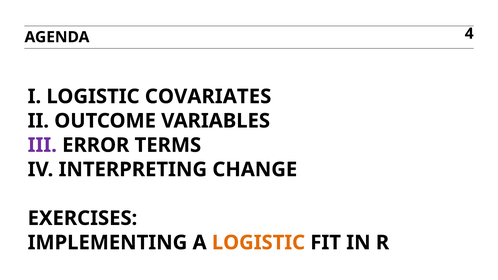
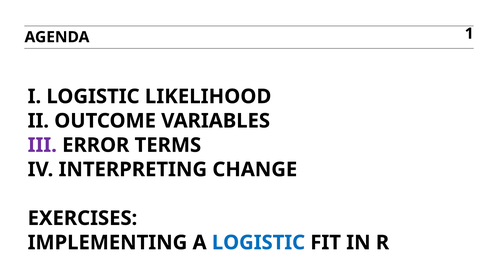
4: 4 -> 1
COVARIATES: COVARIATES -> LIKELIHOOD
LOGISTIC at (258, 242) colour: orange -> blue
